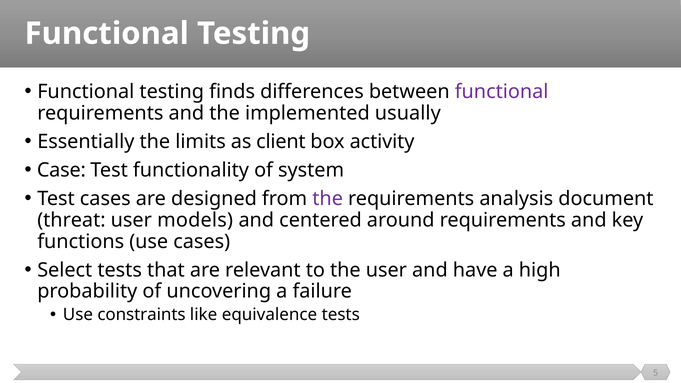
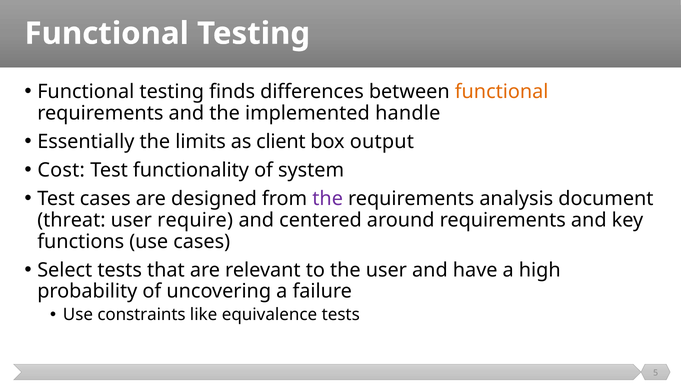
functional at (502, 92) colour: purple -> orange
usually: usually -> handle
activity: activity -> output
Case: Case -> Cost
models: models -> require
